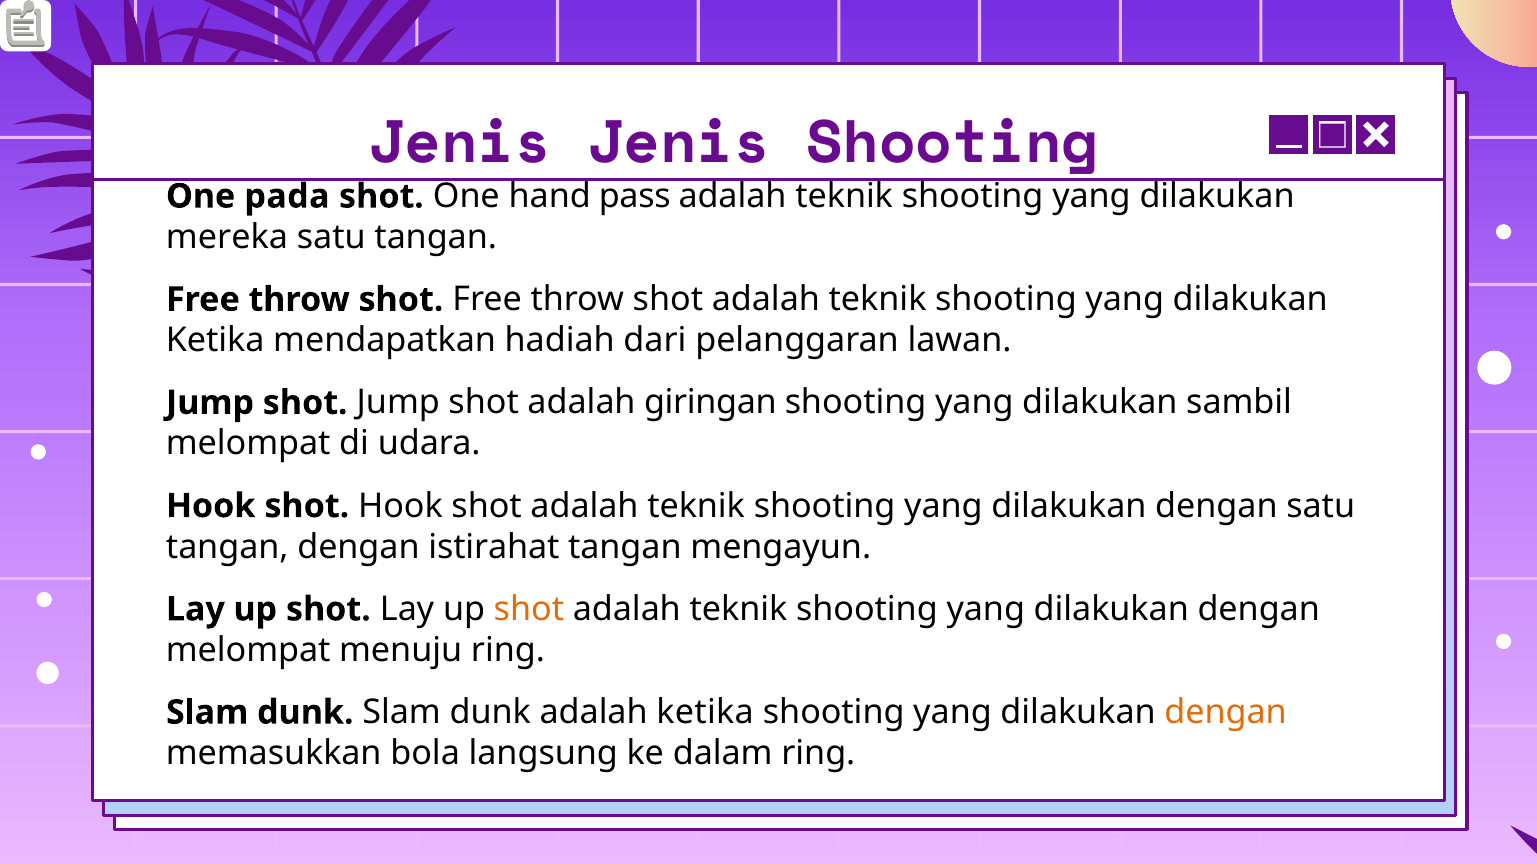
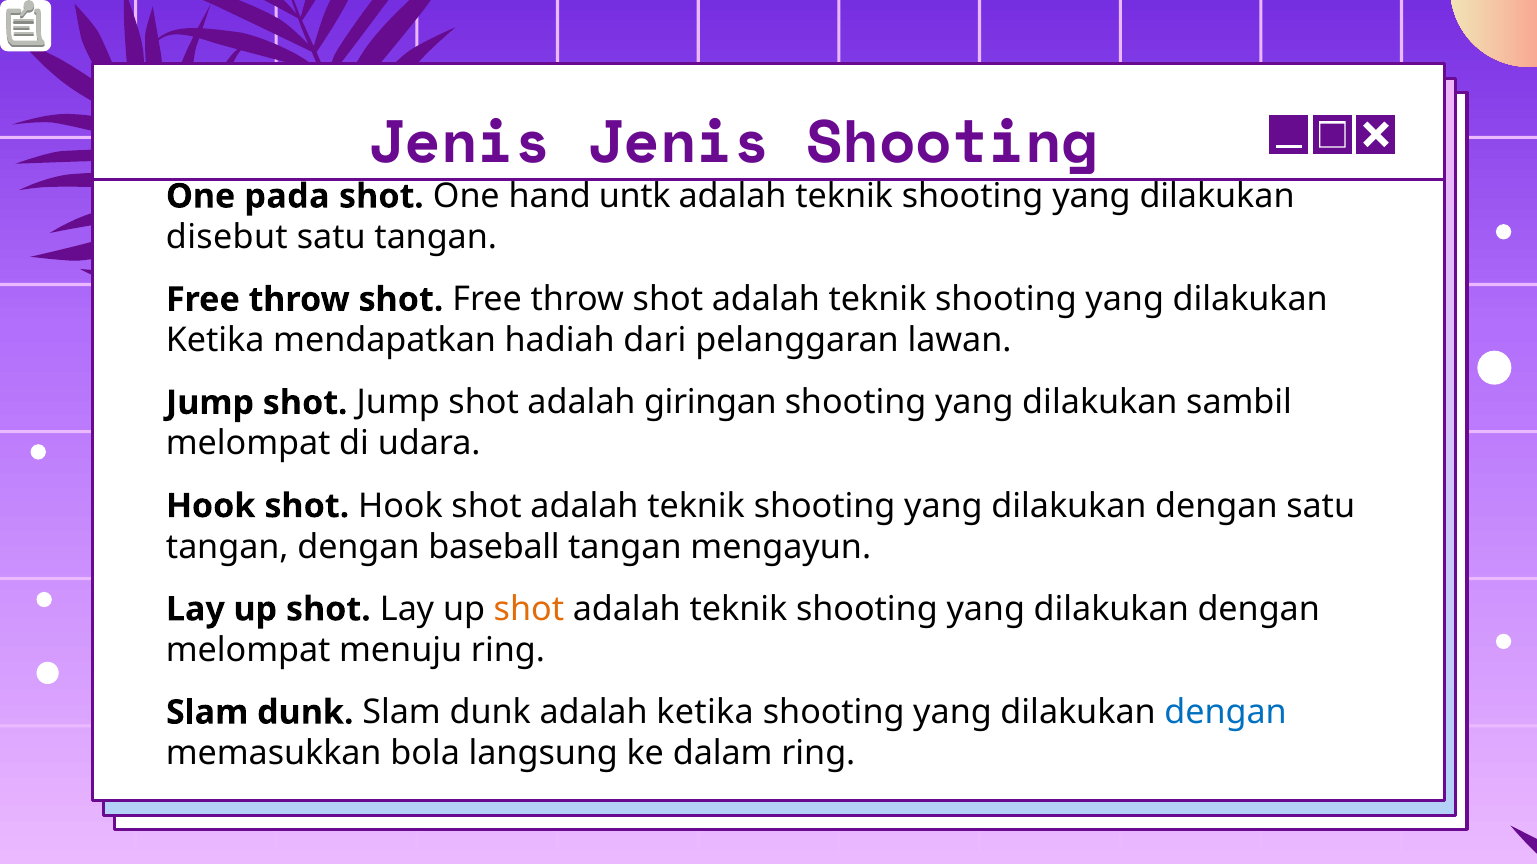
pass: pass -> untk
mereka: mereka -> disebut
istirahat: istirahat -> baseball
dengan at (1226, 713) colour: orange -> blue
